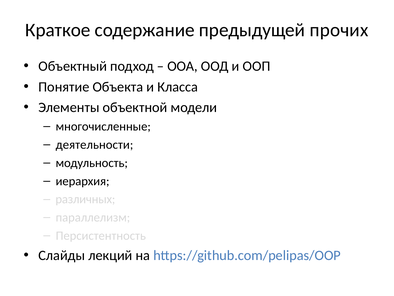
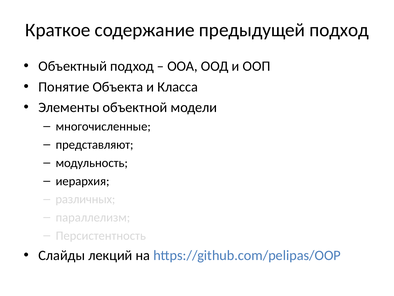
предыдущей прочих: прочих -> подход
деятельности: деятельности -> представляют
